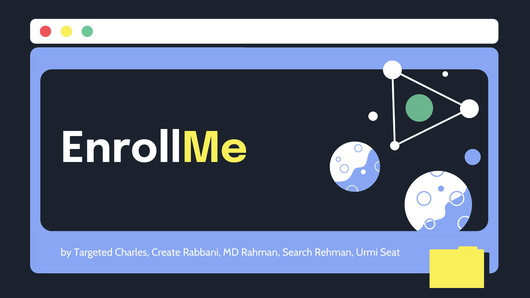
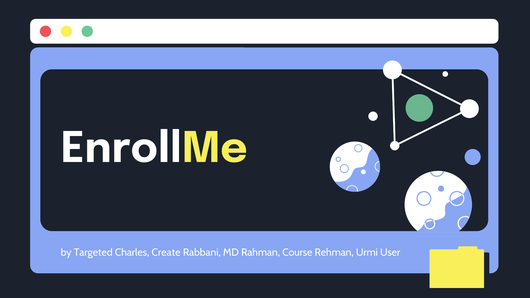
Search: Search -> Course
Seat: Seat -> User
